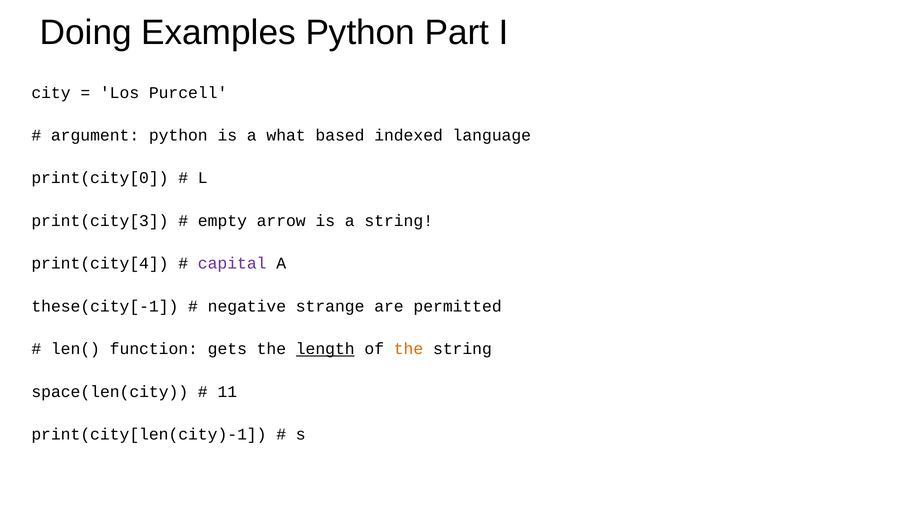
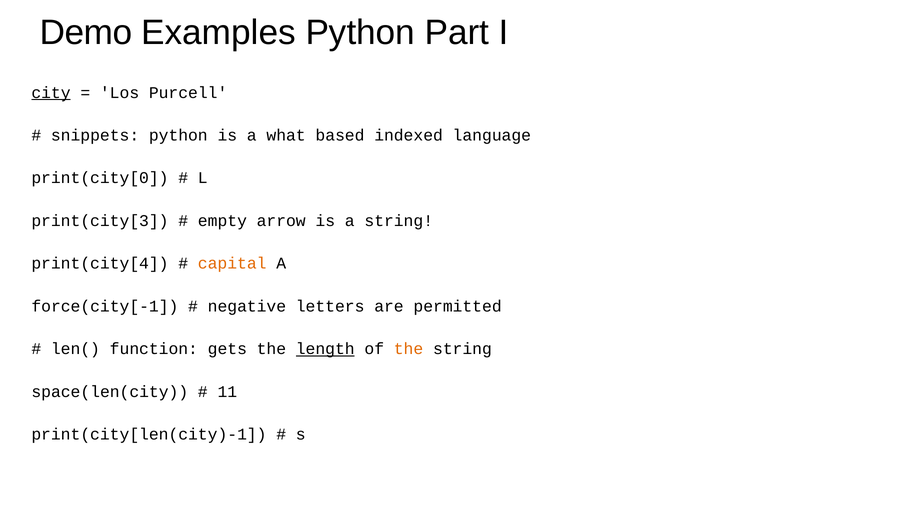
Doing: Doing -> Demo
city underline: none -> present
argument: argument -> snippets
capital colour: purple -> orange
these(city[-1: these(city[-1 -> force(city[-1
strange: strange -> letters
